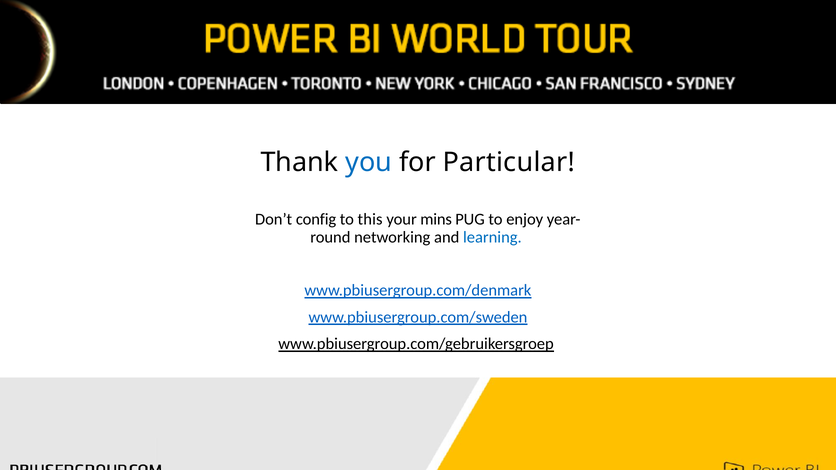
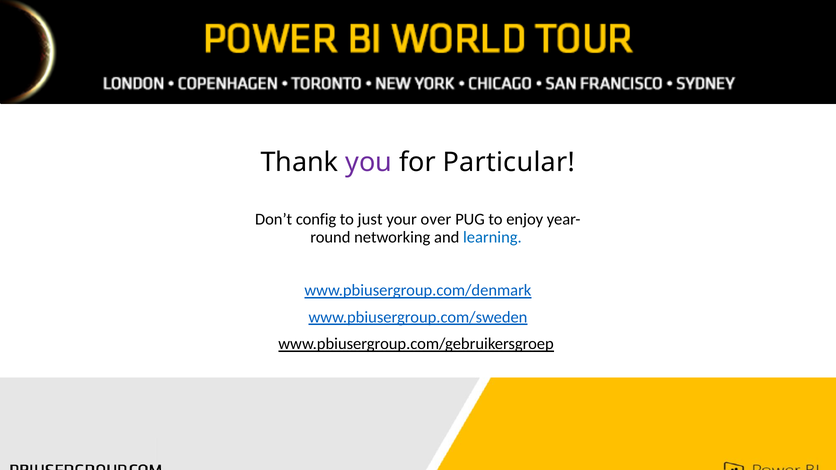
you colour: blue -> purple
this: this -> just
mins: mins -> over
